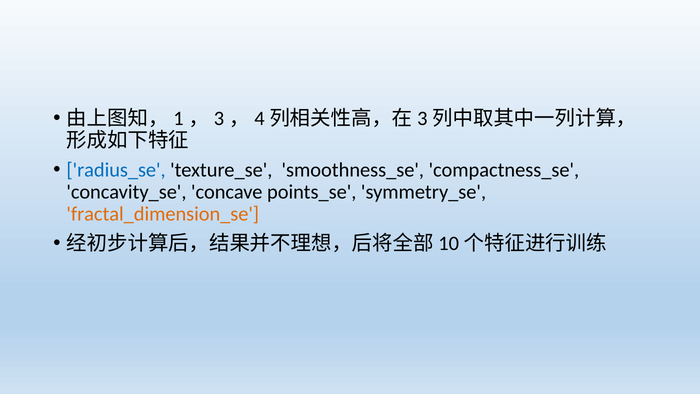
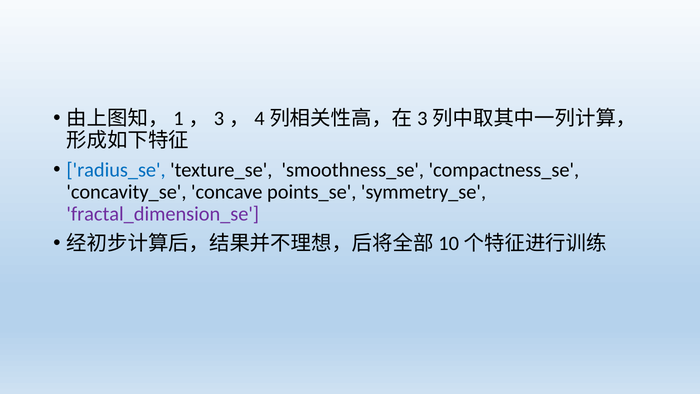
fractal_dimension_se colour: orange -> purple
